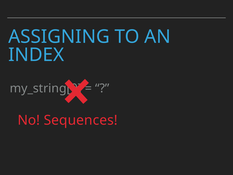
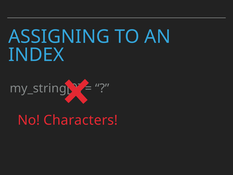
Sequences: Sequences -> Characters
